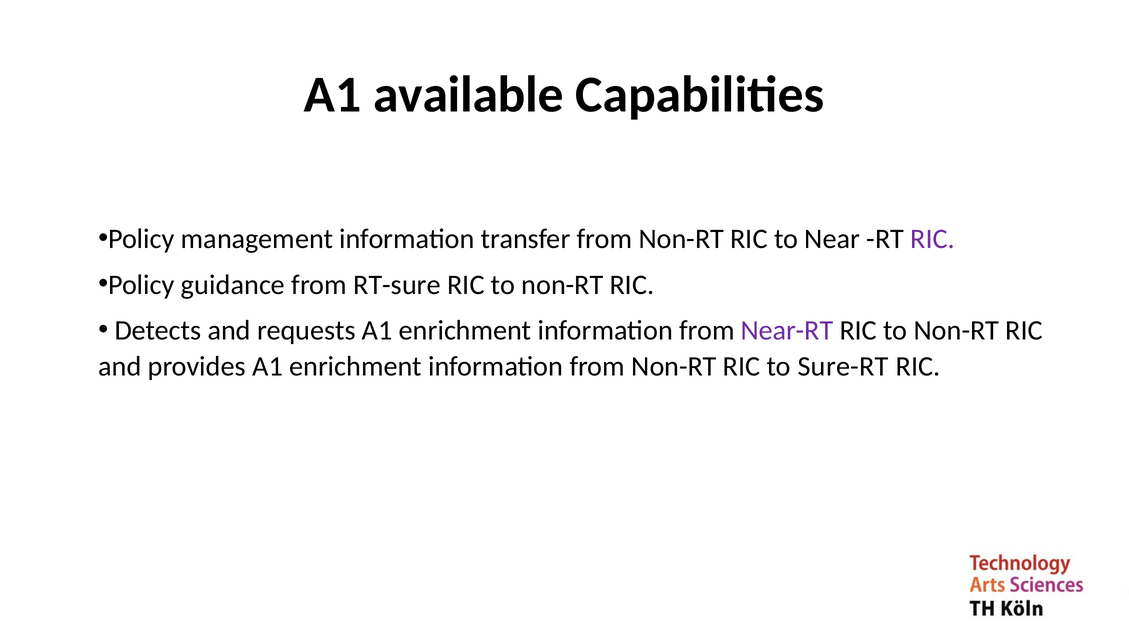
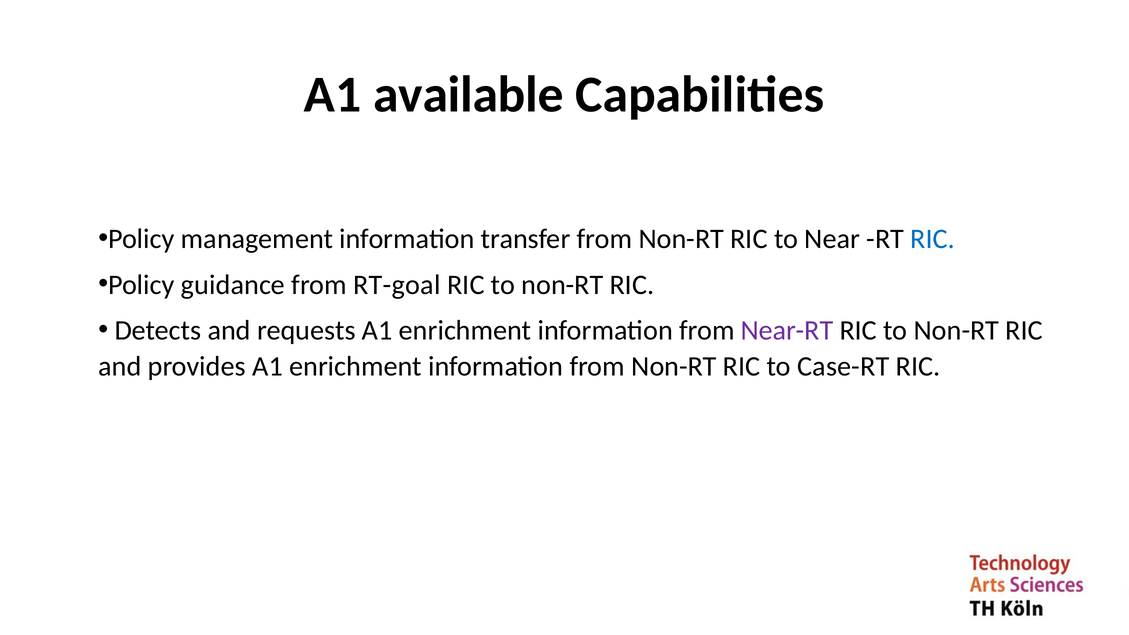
RIC at (933, 239) colour: purple -> blue
RT-sure: RT-sure -> RT-goal
Sure-RT: Sure-RT -> Case-RT
